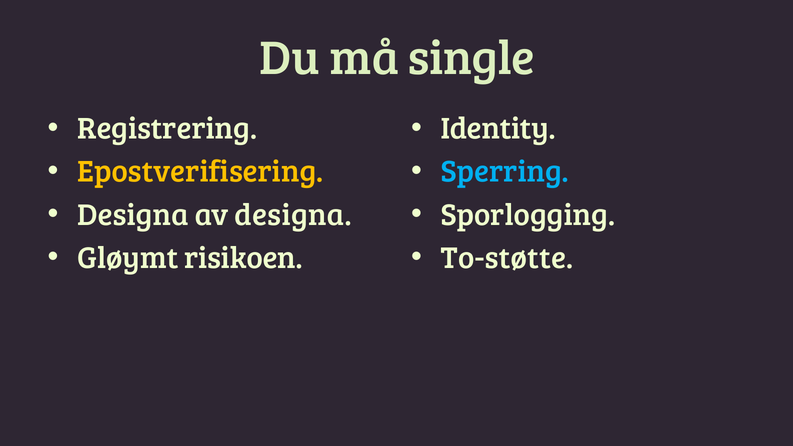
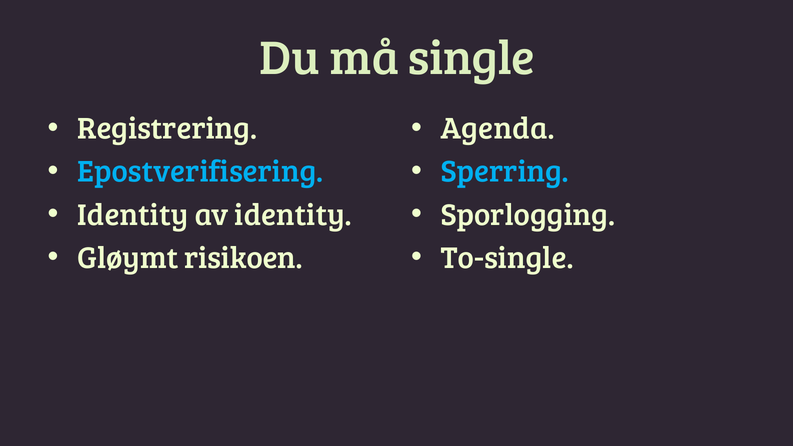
Identity: Identity -> Agenda
Epostverifisering colour: yellow -> light blue
Designa at (133, 215): Designa -> Identity
av designa: designa -> identity
To-støtte: To-støtte -> To-single
